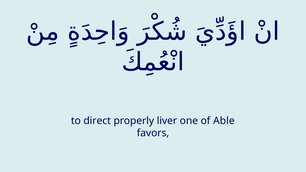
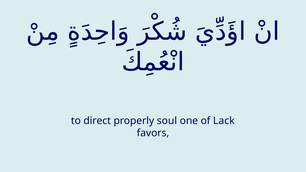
liver: liver -> soul
Able: Able -> Lack
